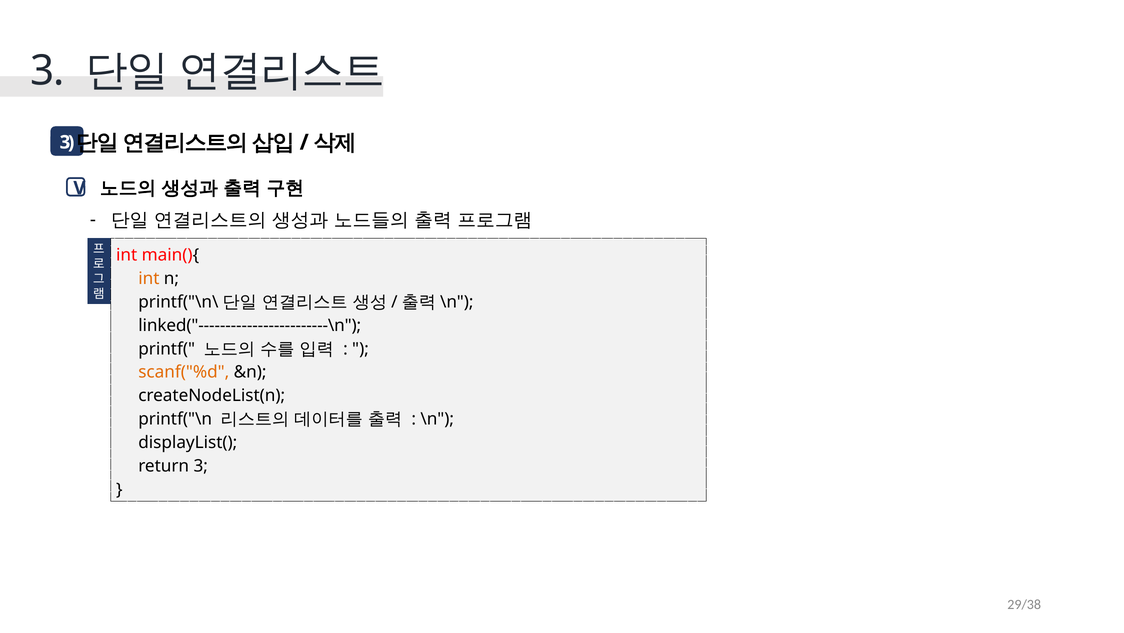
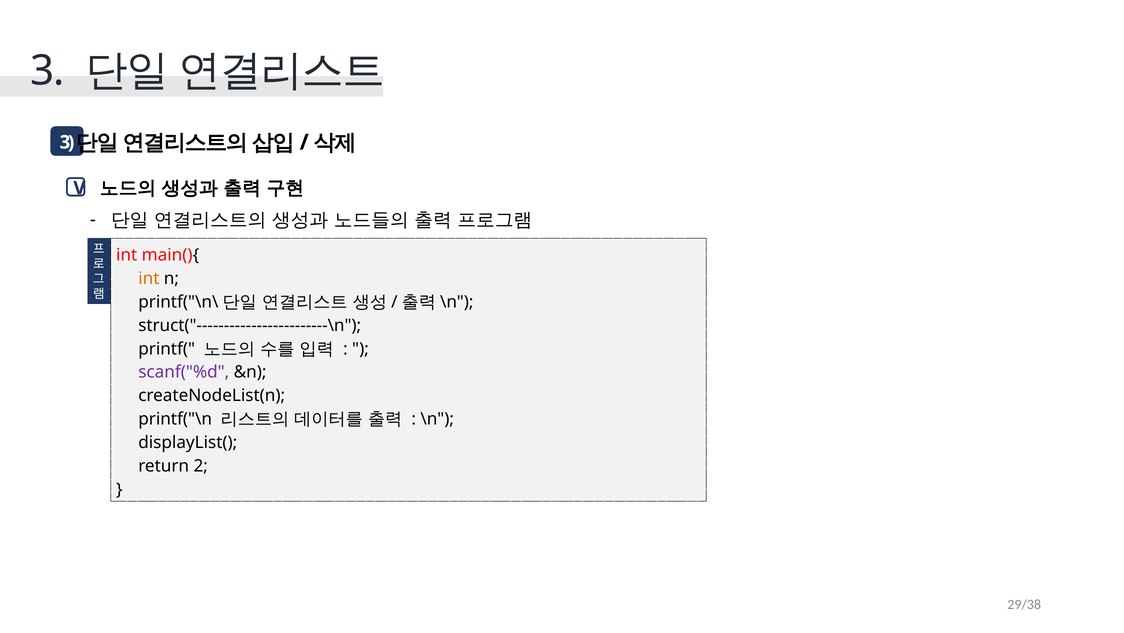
linked("------------------------\n: linked("------------------------\n -> struct("------------------------\n
scanf("%d colour: orange -> purple
return 3: 3 -> 2
